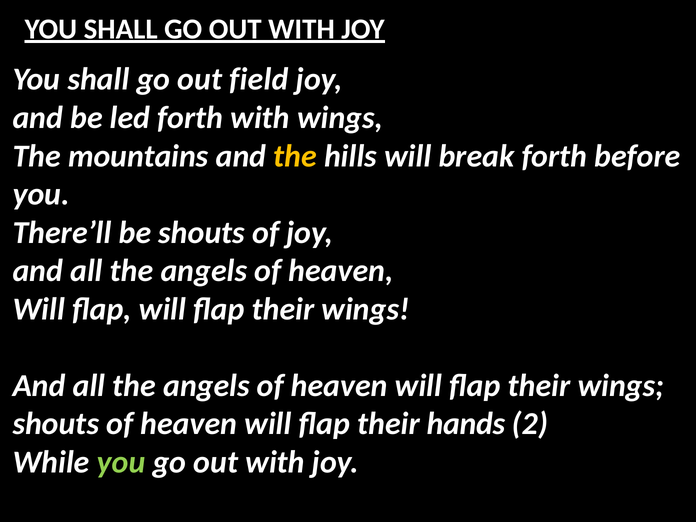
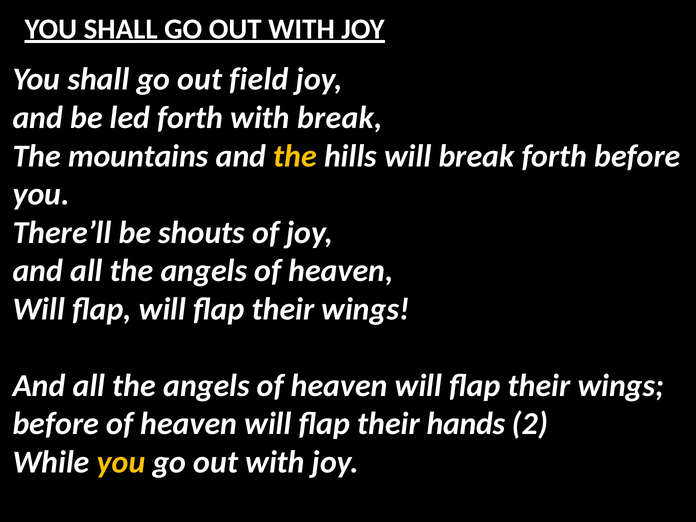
with wings: wings -> break
shouts at (56, 424): shouts -> before
you at (121, 462) colour: light green -> yellow
